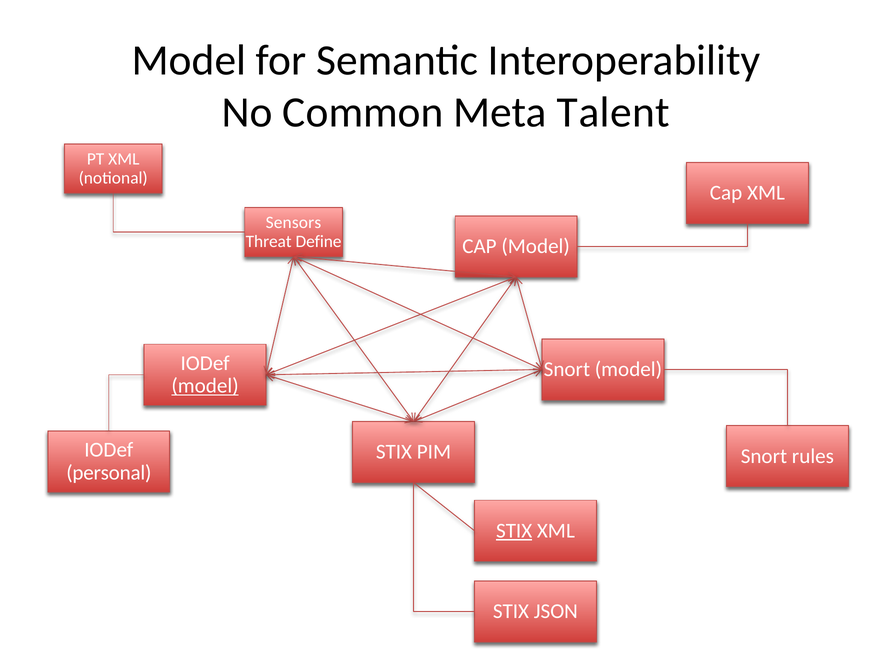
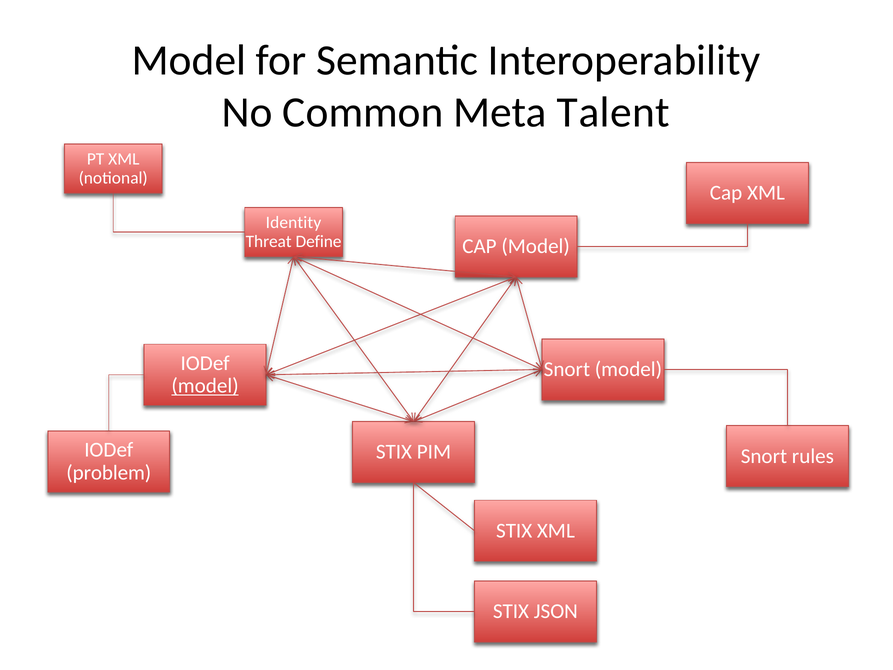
Sensors: Sensors -> Identity
personal: personal -> problem
STIX at (514, 530) underline: present -> none
